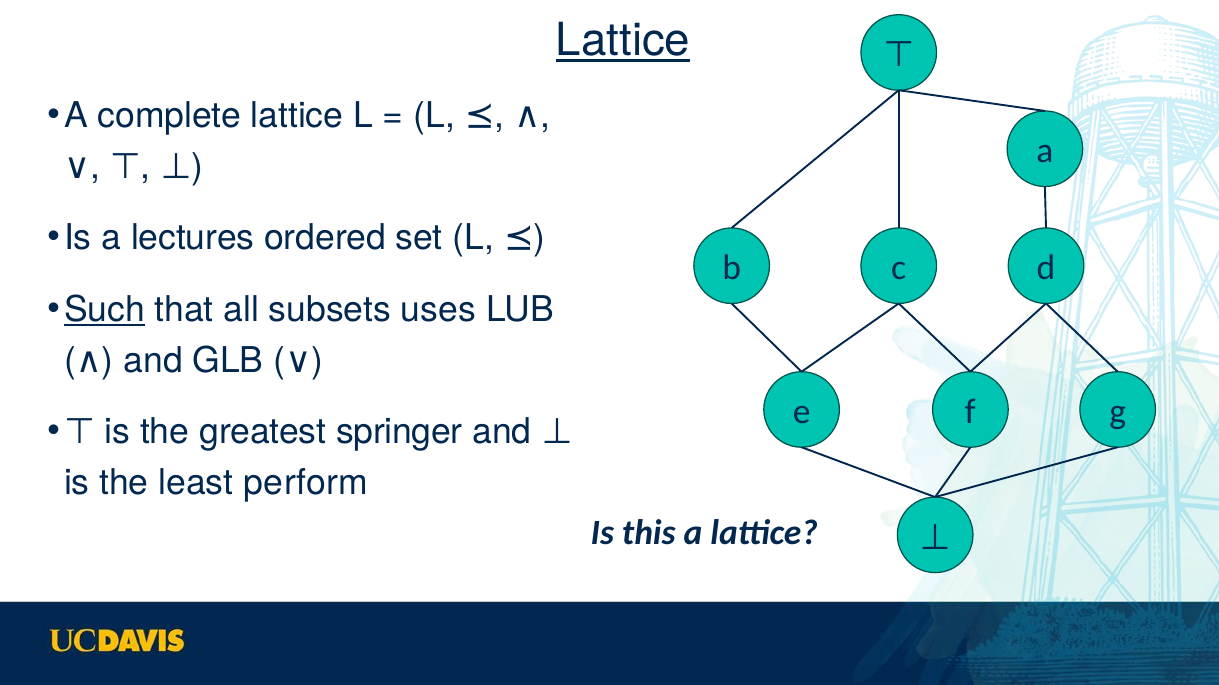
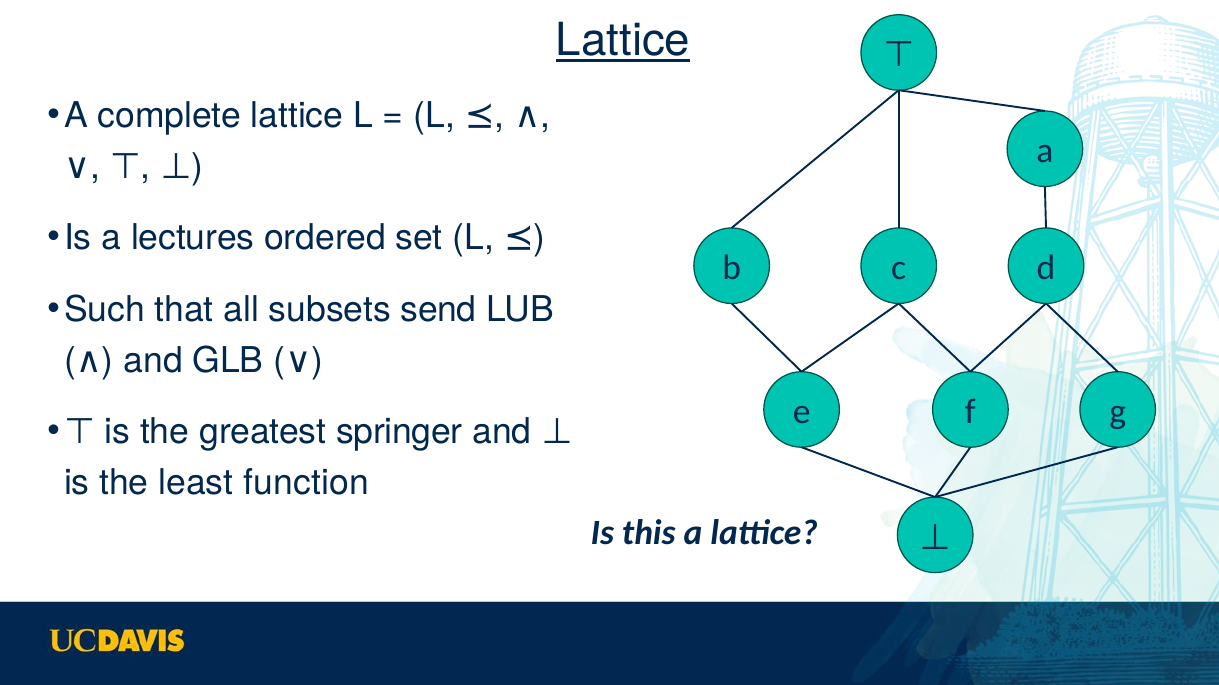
Such underline: present -> none
uses: uses -> send
perform: perform -> function
